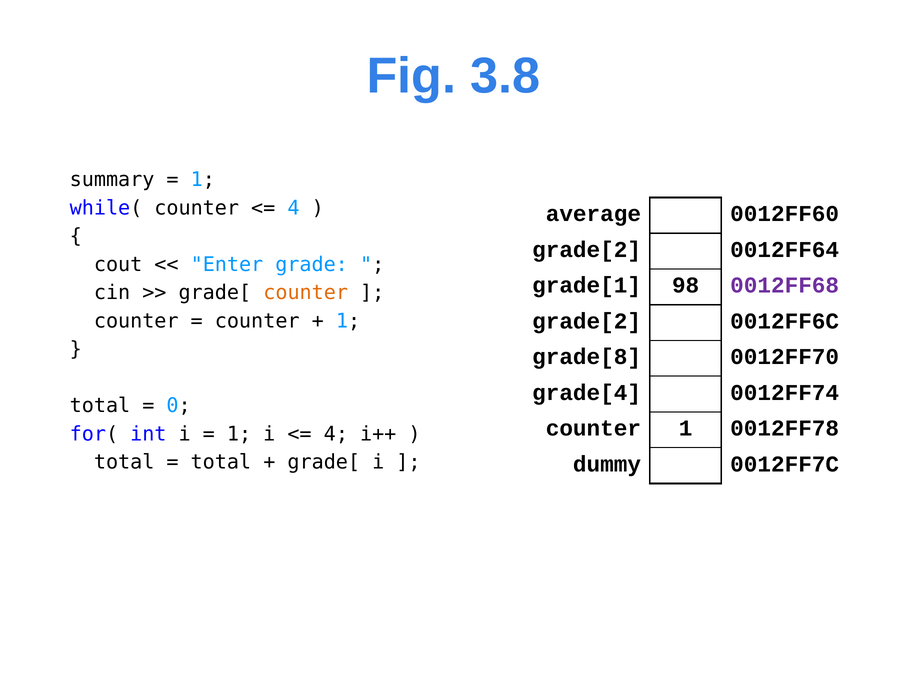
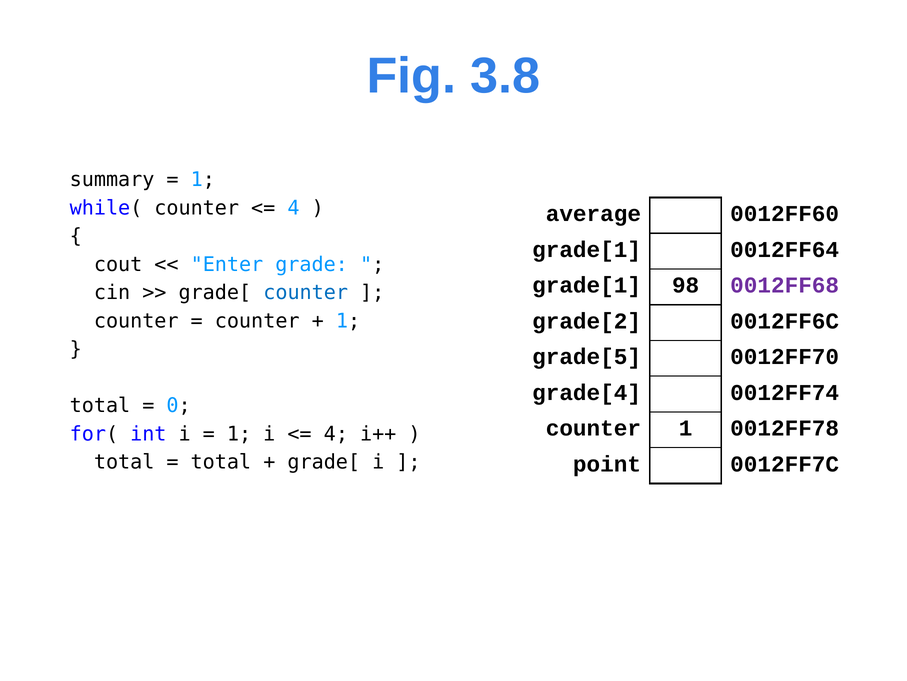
grade[2 at (587, 249): grade[2 -> grade[1
counter at (306, 292) colour: orange -> blue
grade[8: grade[8 -> grade[5
dummy: dummy -> point
